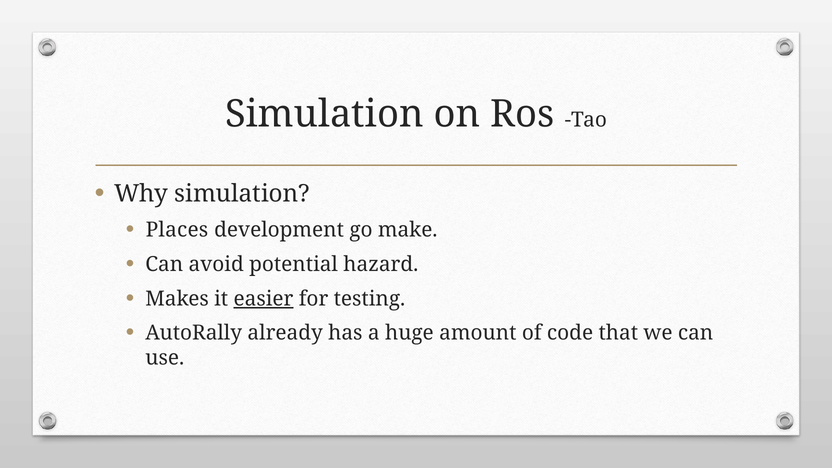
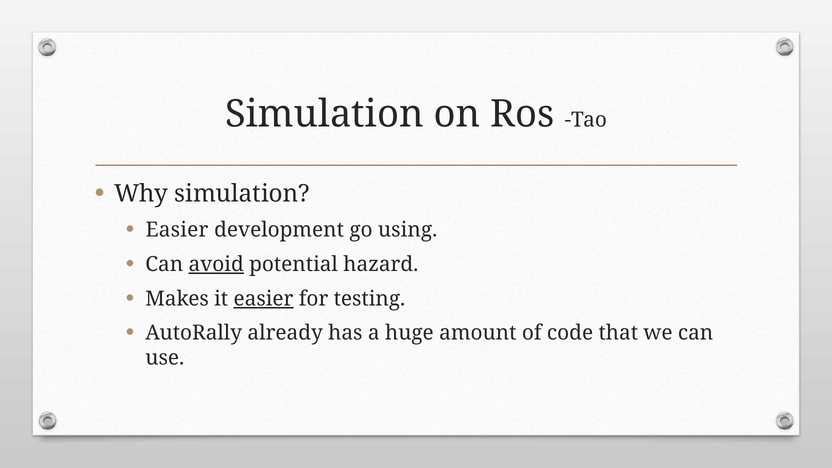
Places at (177, 230): Places -> Easier
make: make -> using
avoid underline: none -> present
